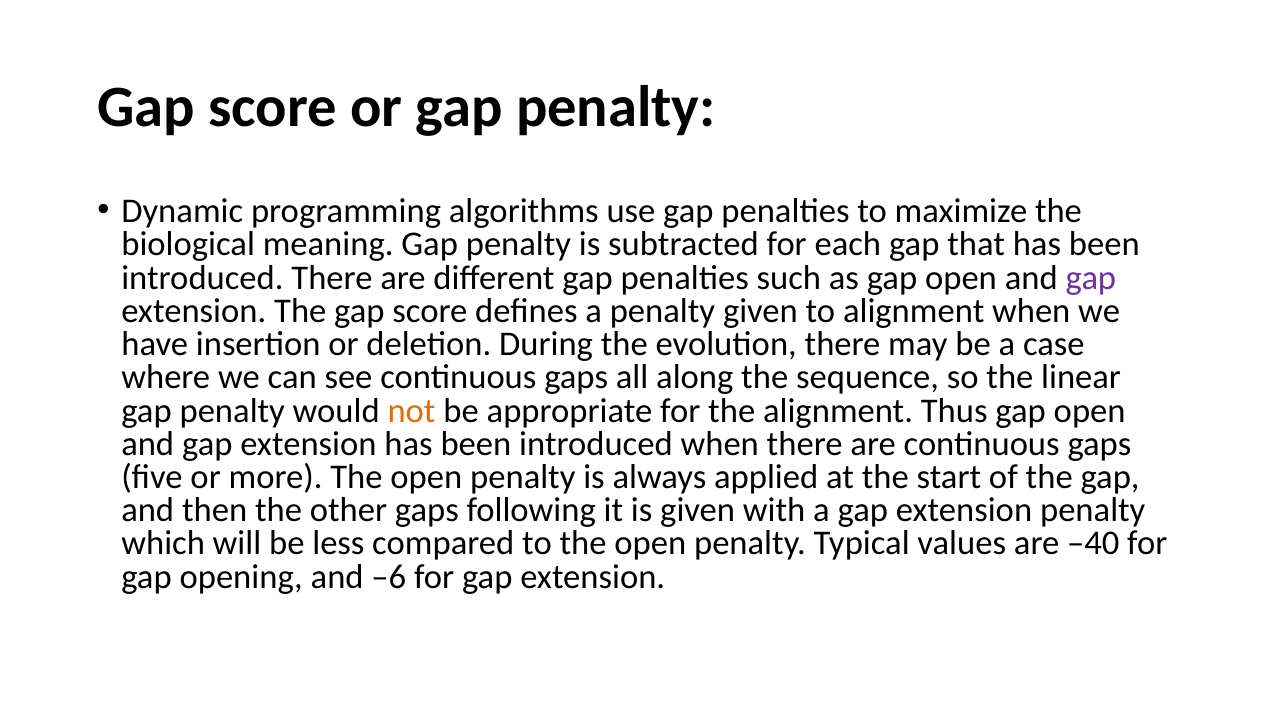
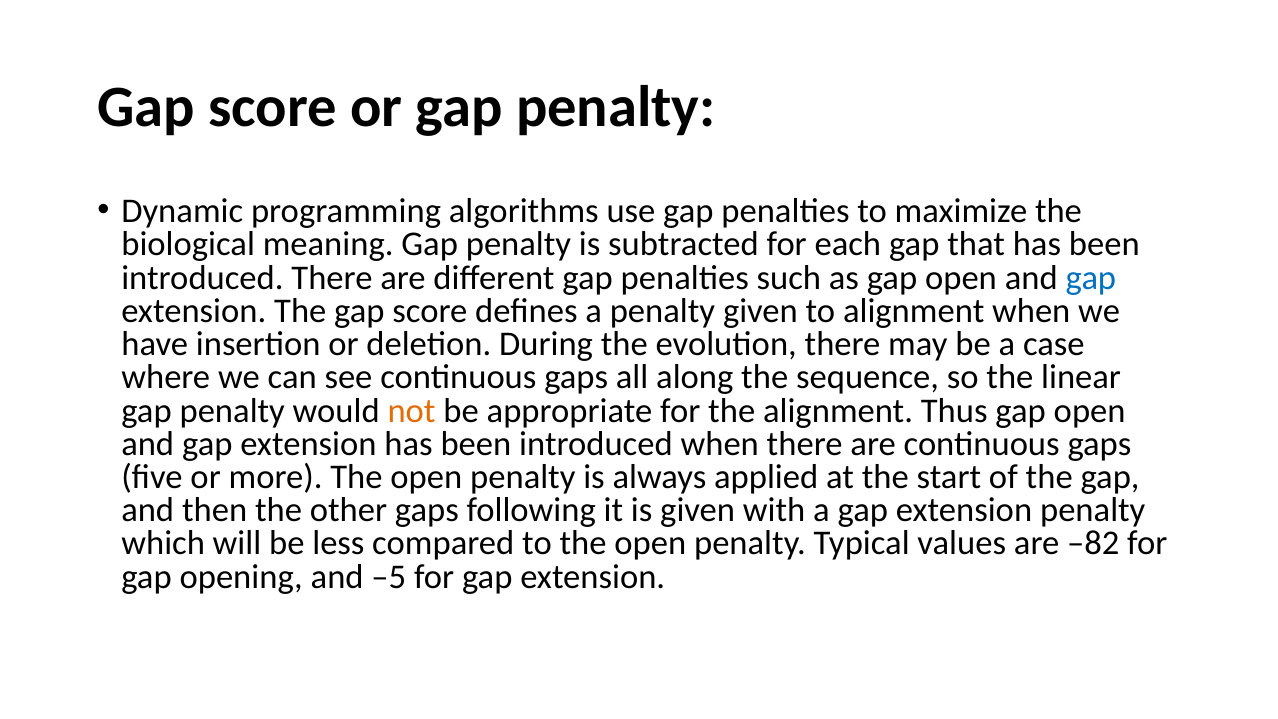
gap at (1091, 278) colour: purple -> blue
–40: –40 -> –82
–6: –6 -> –5
